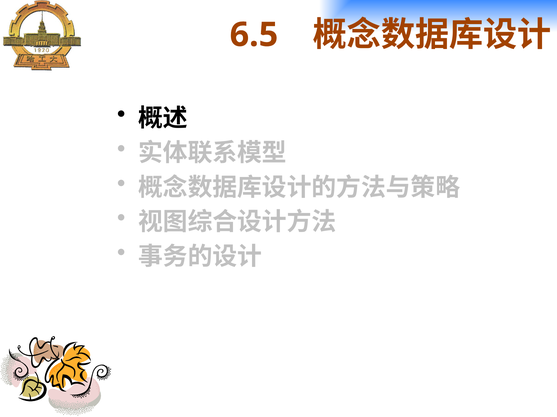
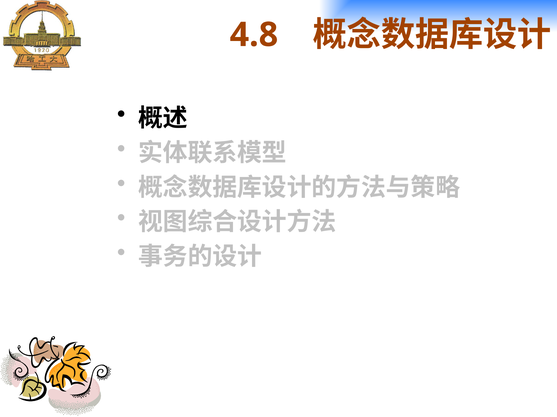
6.5: 6.5 -> 4.8
